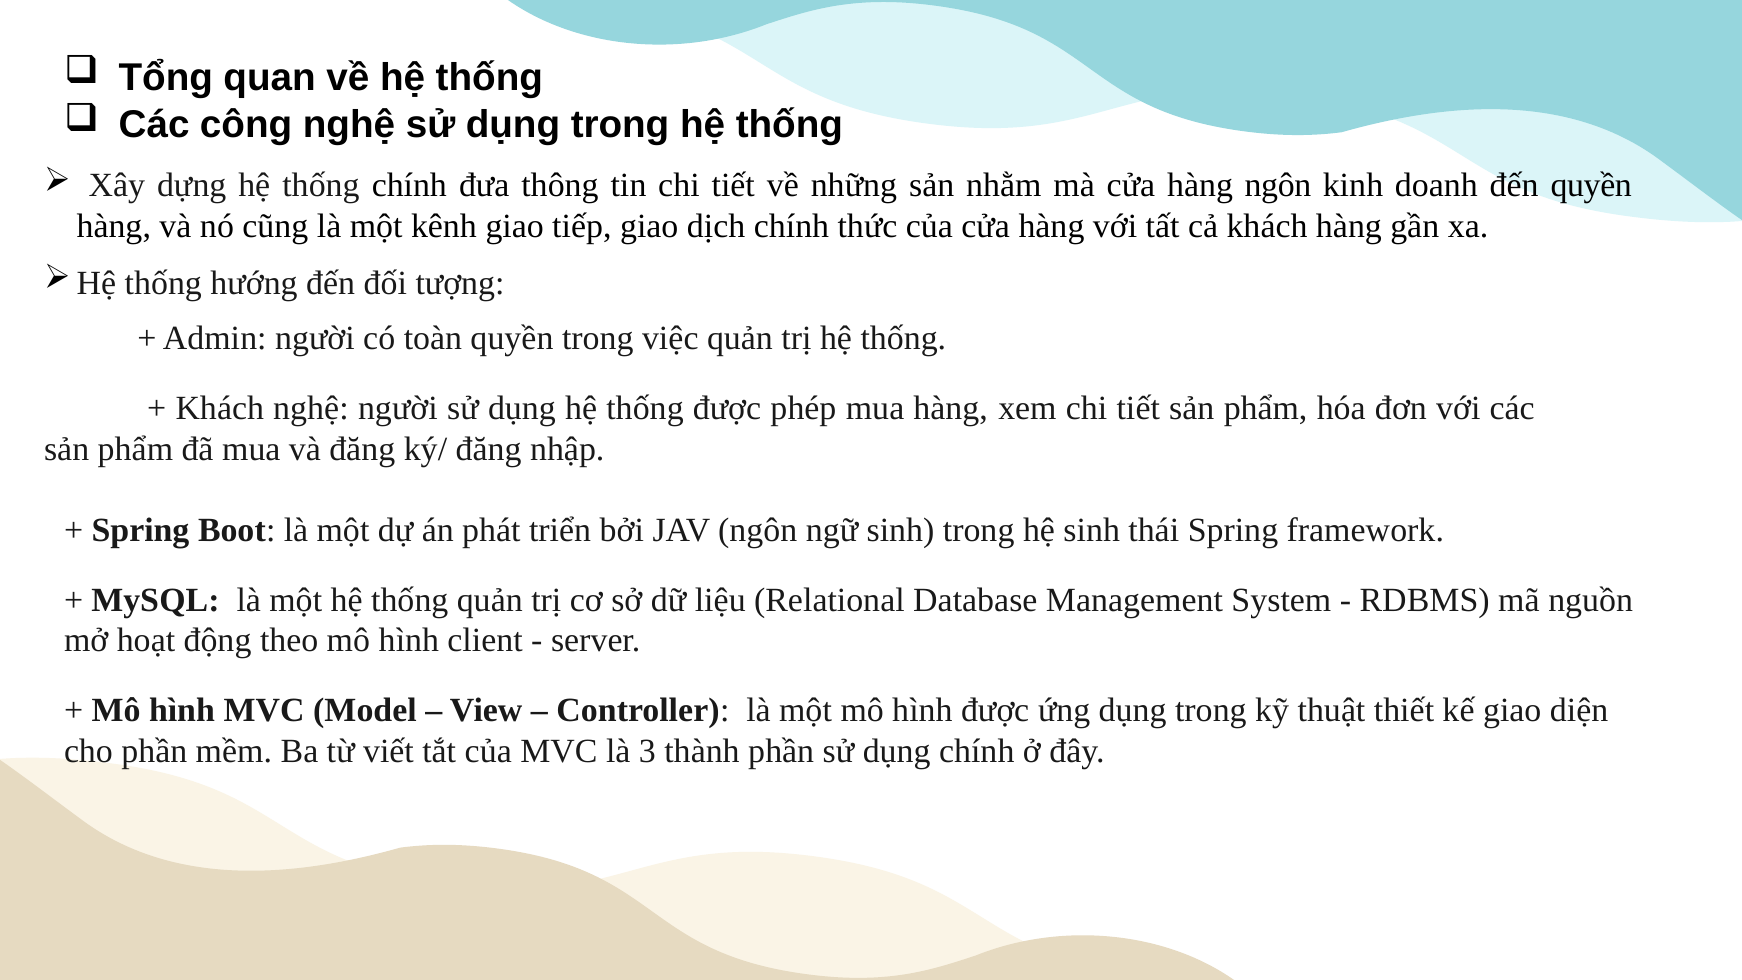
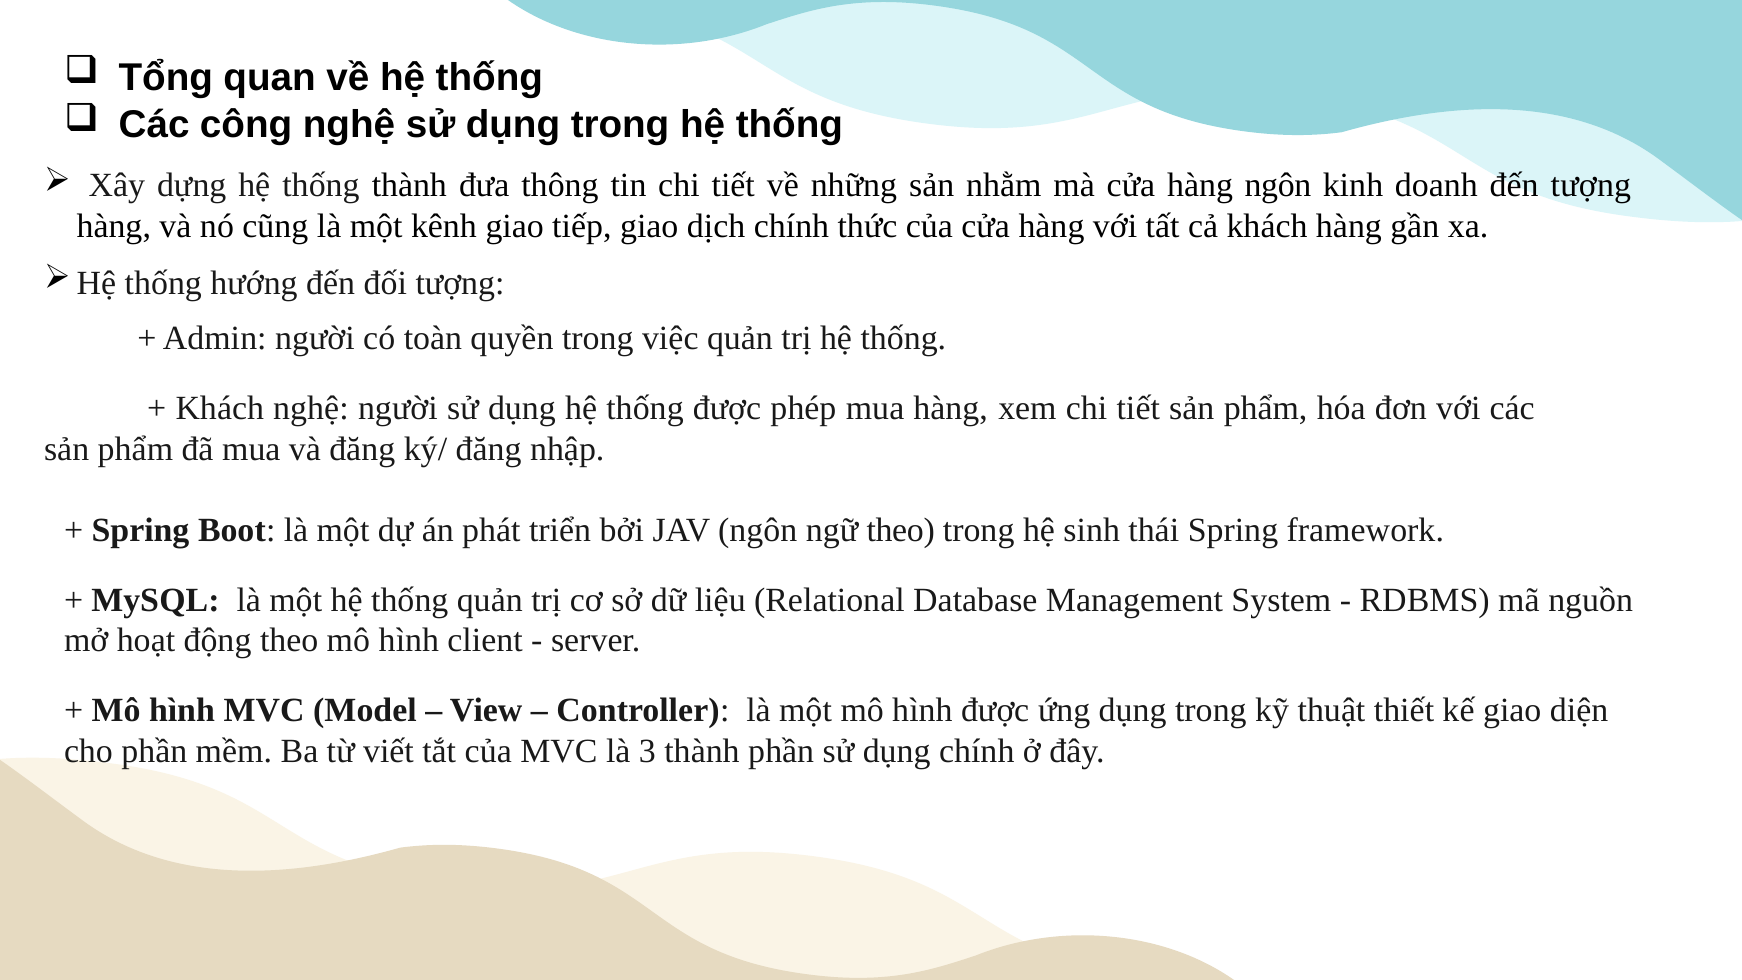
thống chính: chính -> thành
đến quyền: quyền -> tượng
ngữ sinh: sinh -> theo
